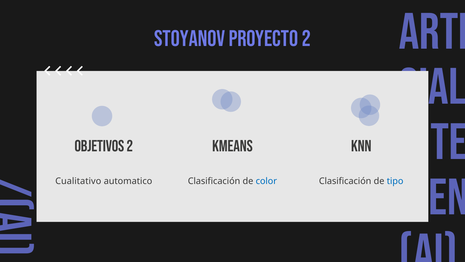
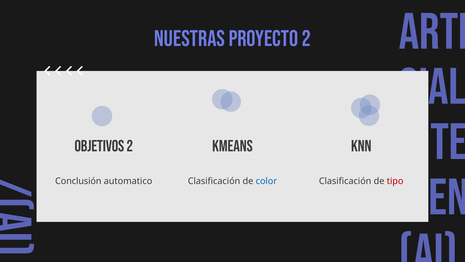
Stoyanov: Stoyanov -> Nuestras
Cualitativo: Cualitativo -> Conclusión
tipo colour: blue -> red
